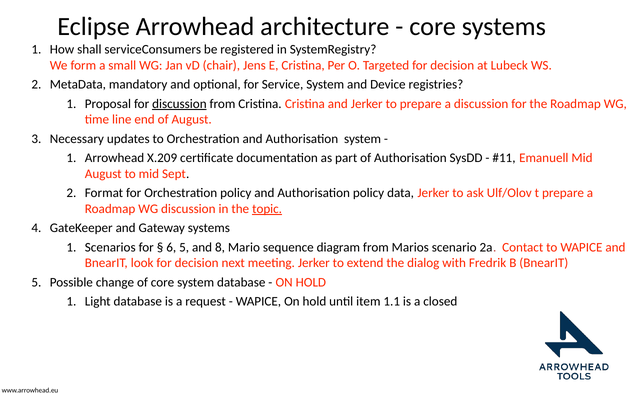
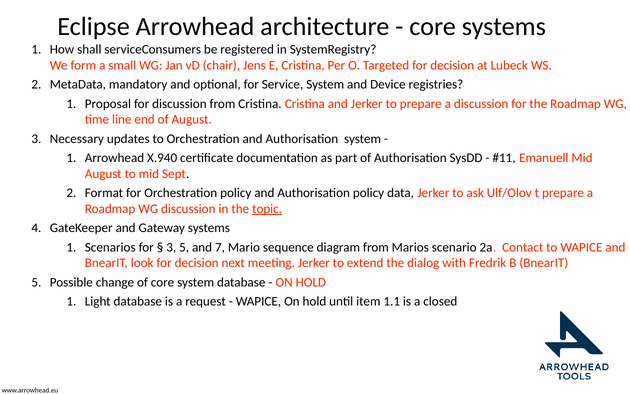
discussion at (179, 104) underline: present -> none
X.209: X.209 -> X.940
6 at (171, 247): 6 -> 3
8: 8 -> 7
